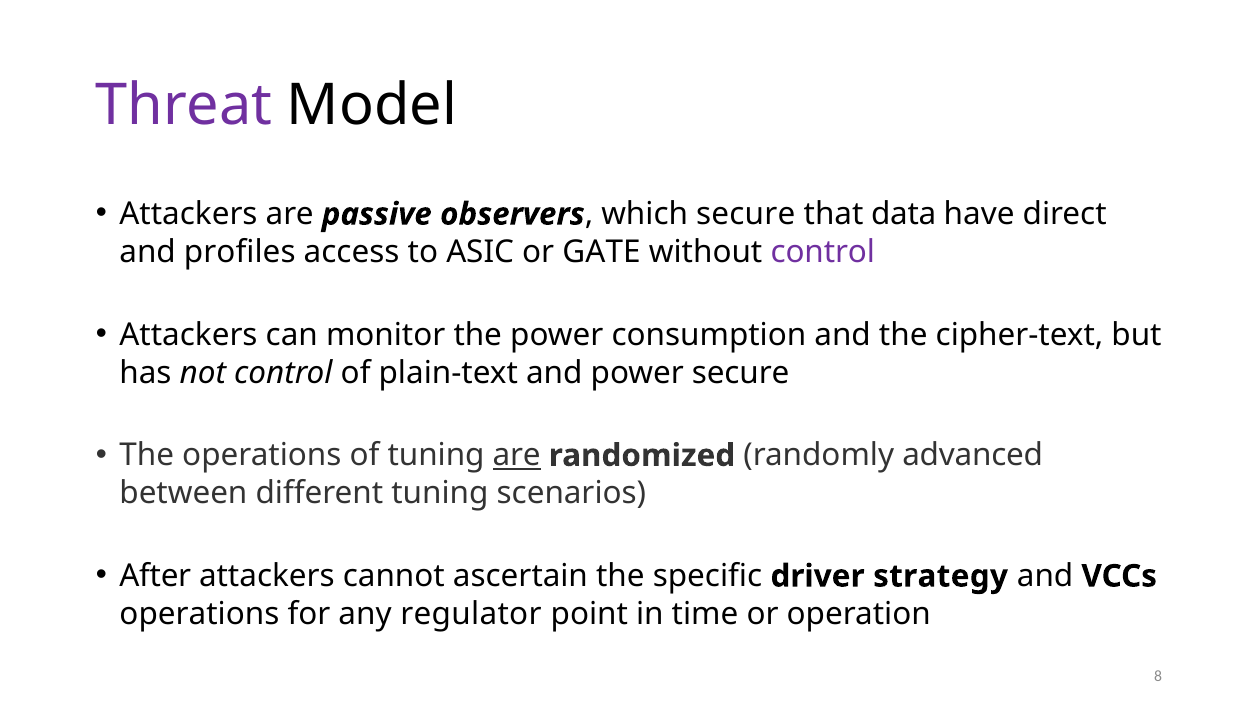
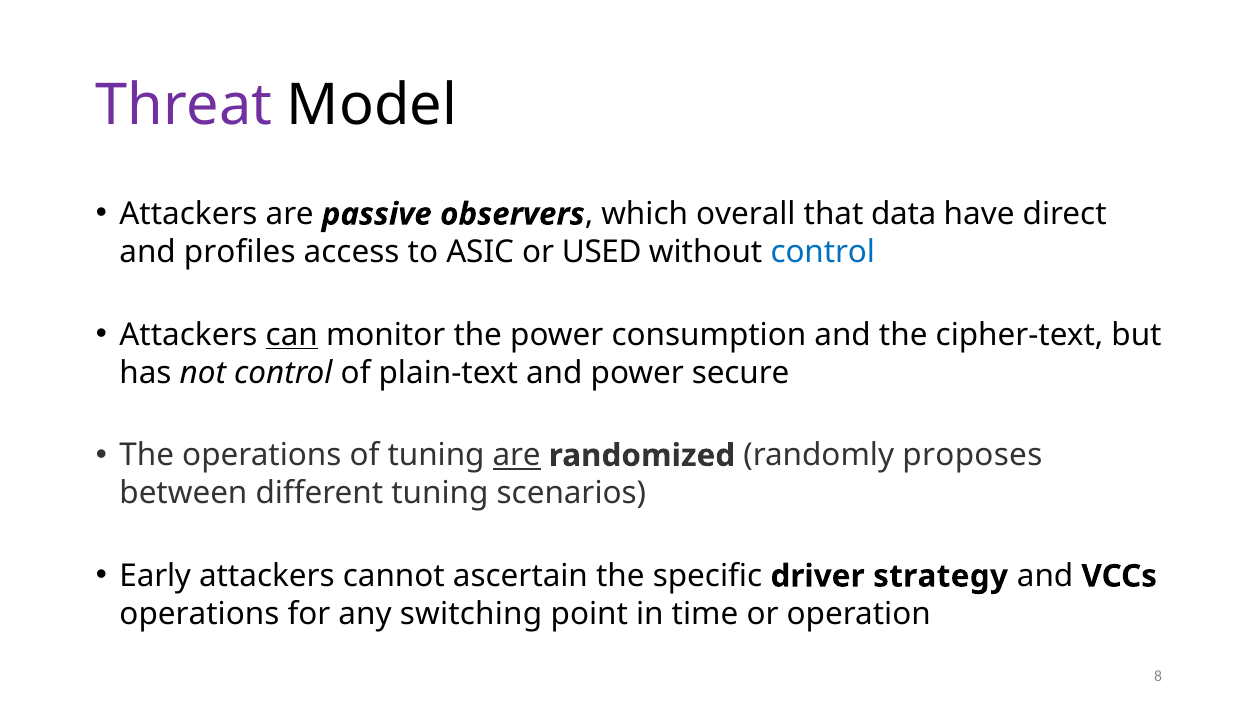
which secure: secure -> overall
GATE: GATE -> USED
control at (823, 252) colour: purple -> blue
can underline: none -> present
advanced: advanced -> proposes
After: After -> Early
regulator: regulator -> switching
